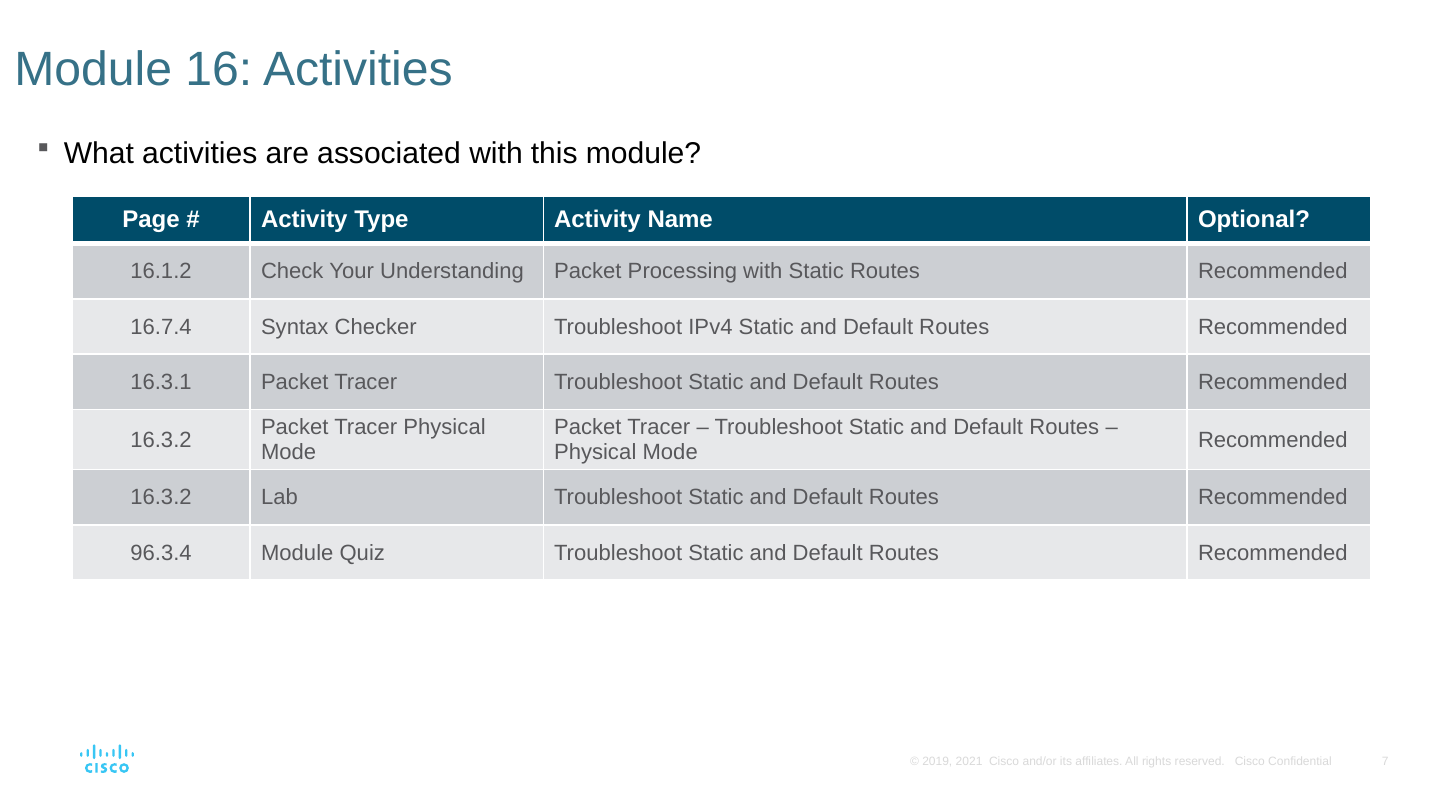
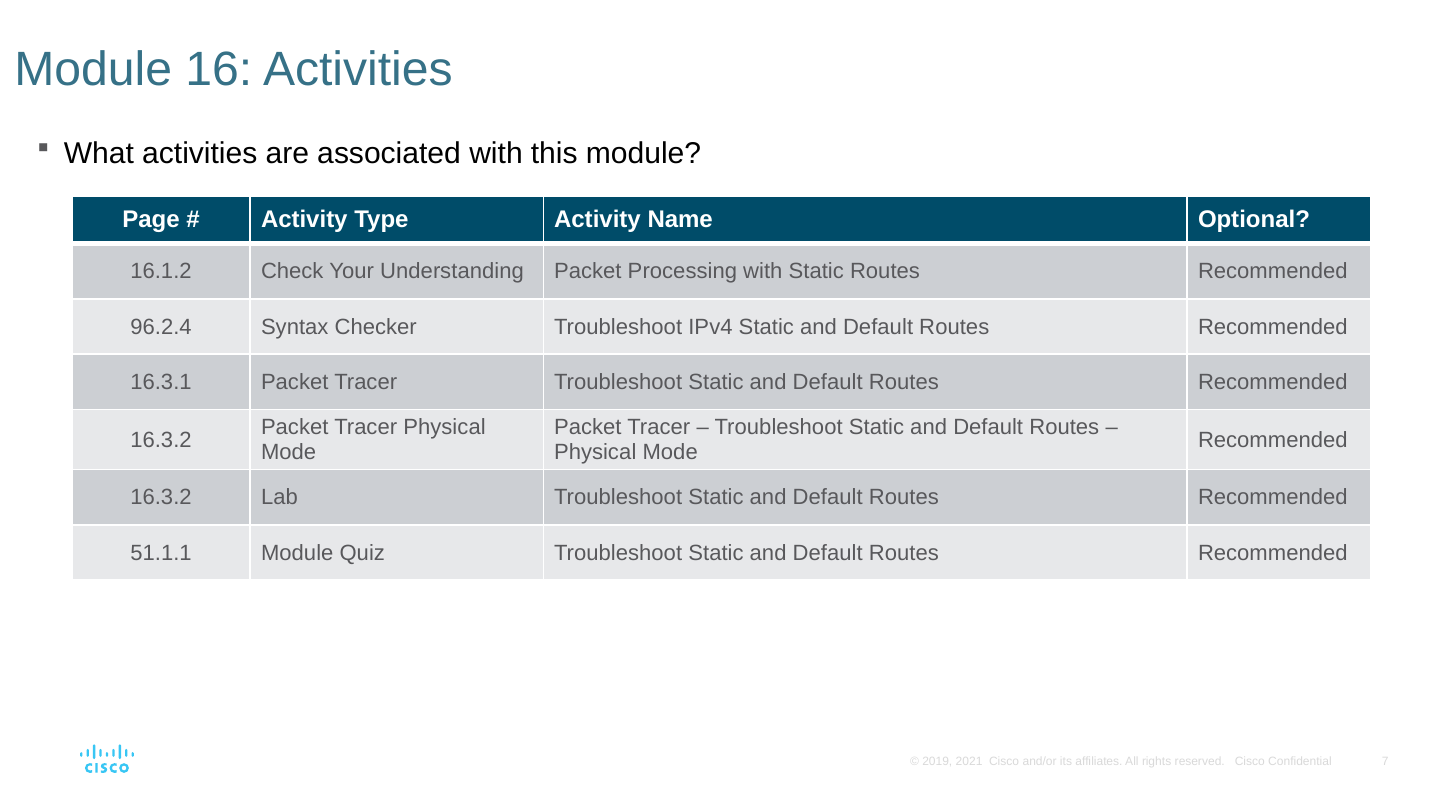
16.7.4: 16.7.4 -> 96.2.4
96.3.4: 96.3.4 -> 51.1.1
